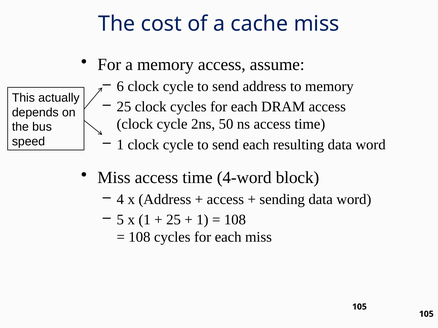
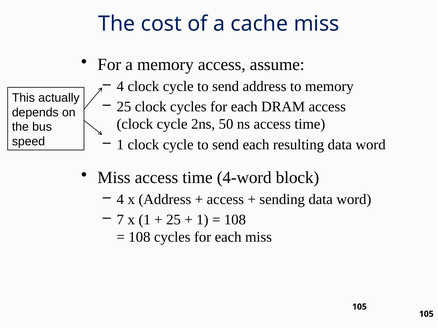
6 at (120, 86): 6 -> 4
5: 5 -> 7
